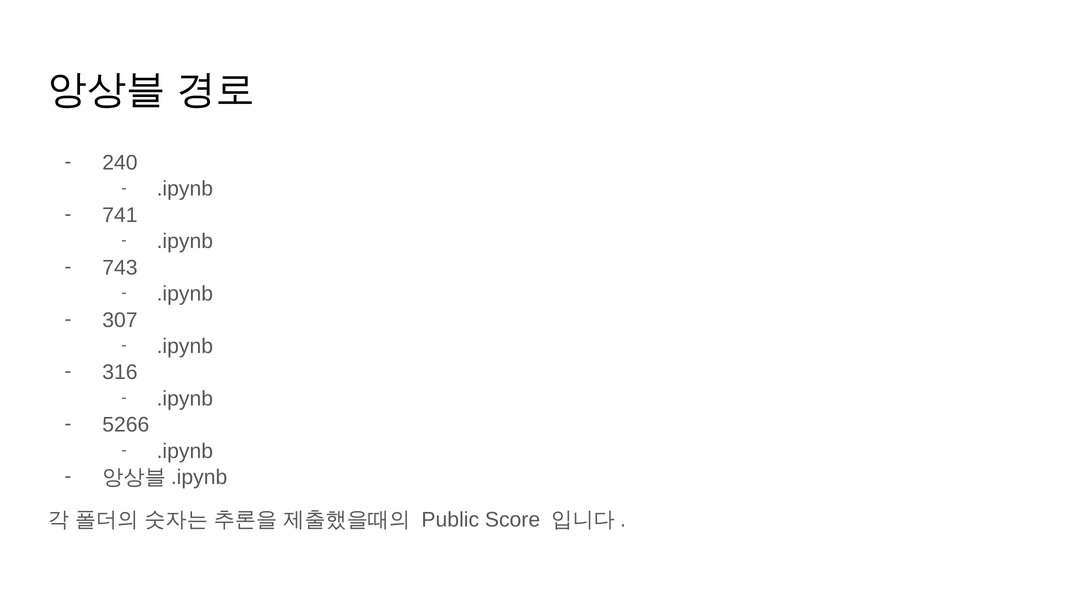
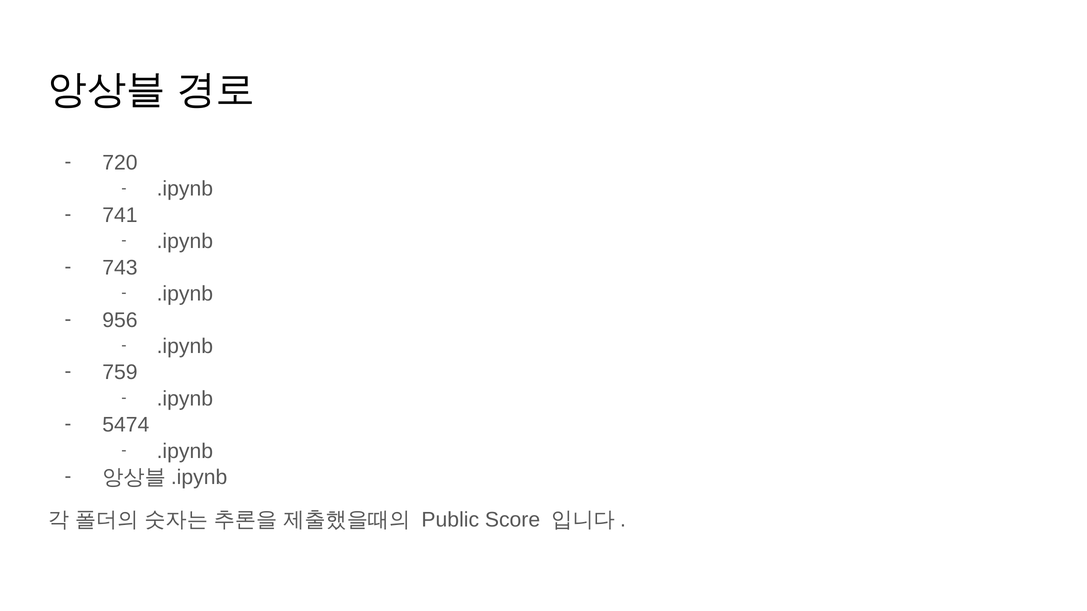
240: 240 -> 720
307: 307 -> 956
316: 316 -> 759
5266: 5266 -> 5474
